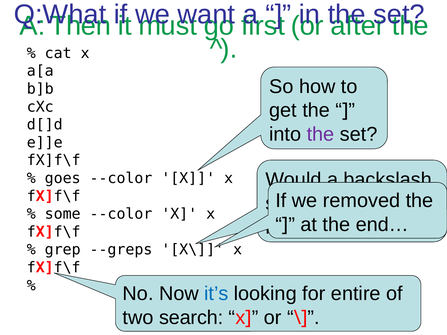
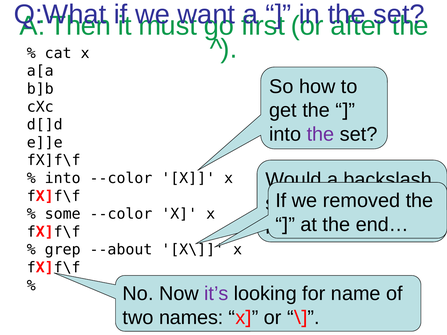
goes at (63, 178): goes -> into
--greps: --greps -> --about
it’s colour: blue -> purple
entire: entire -> name
search: search -> names
